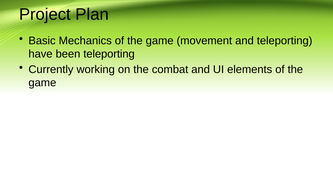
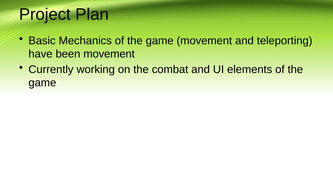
been teleporting: teleporting -> movement
